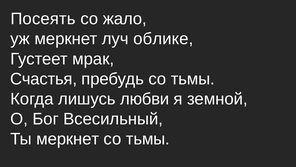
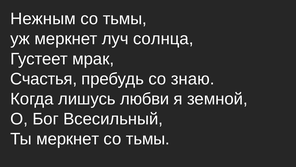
Посеять: Посеять -> Нежным
жало at (125, 19): жало -> тьмы
облике: облике -> солнца
пребудь со тьмы: тьмы -> знаю
